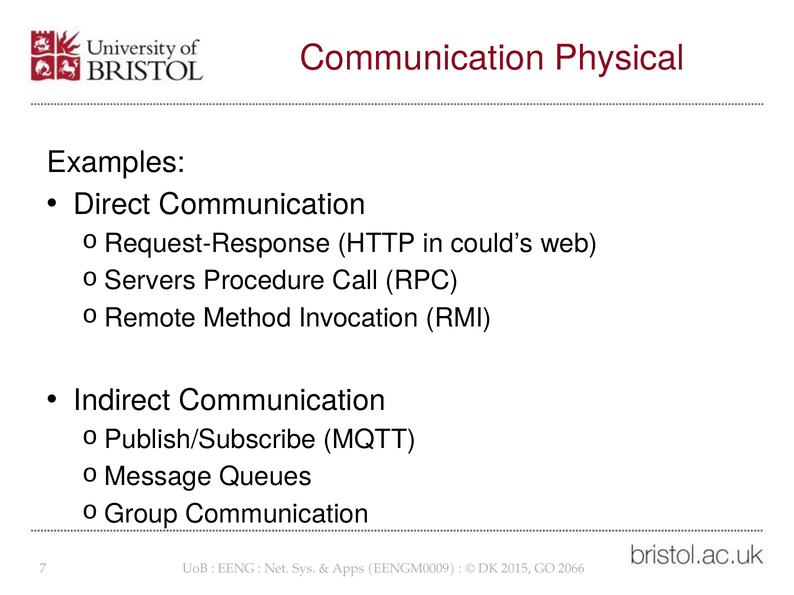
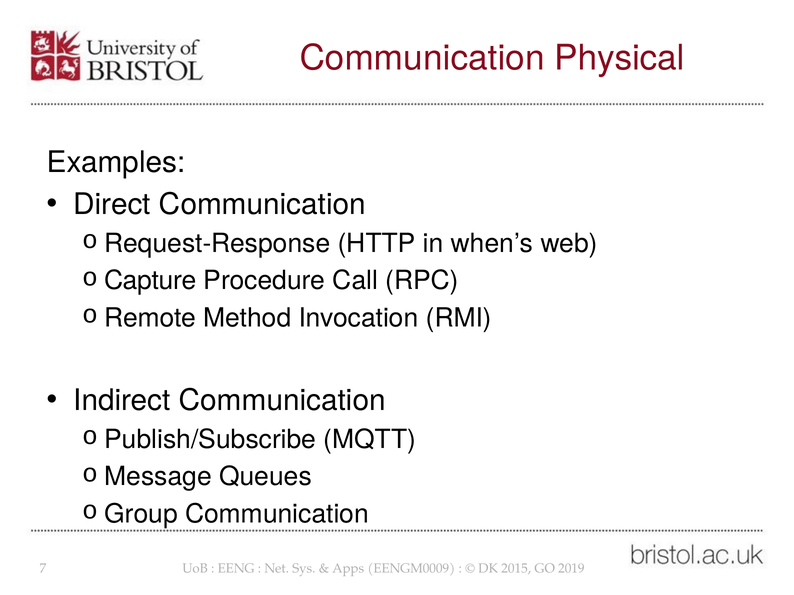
could’s: could’s -> when’s
Servers: Servers -> Capture
2066: 2066 -> 2019
